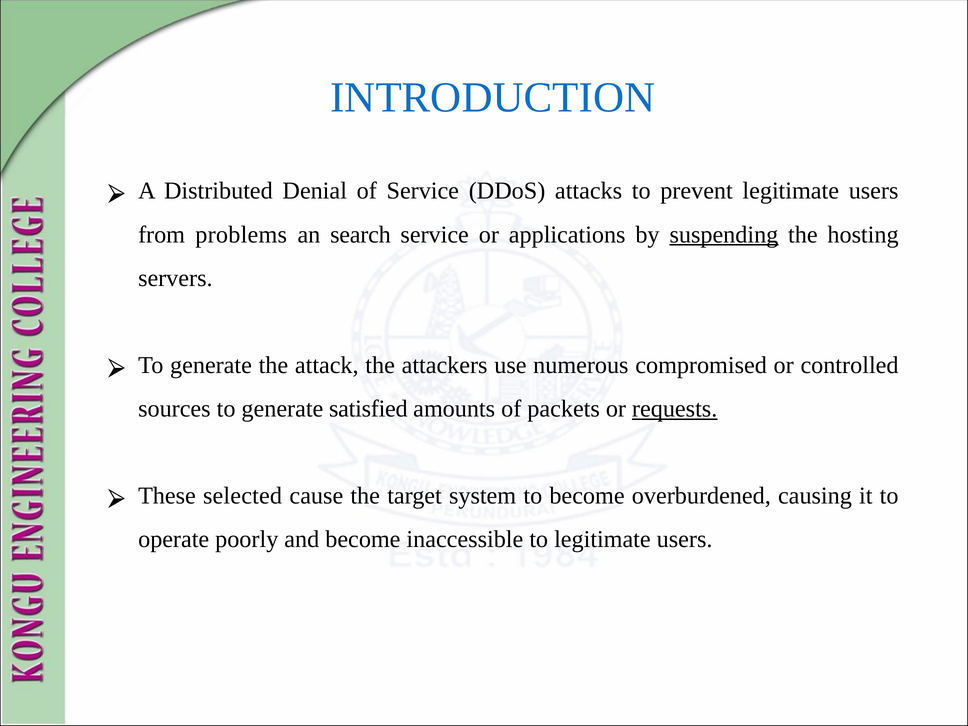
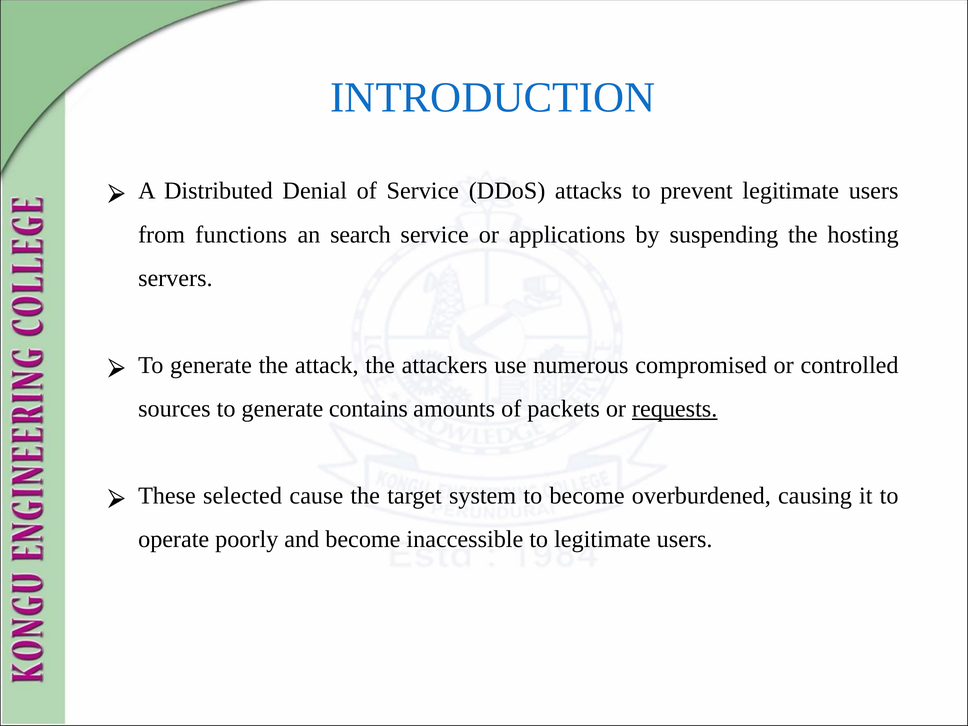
problems: problems -> functions
suspending underline: present -> none
satisfied: satisfied -> contains
